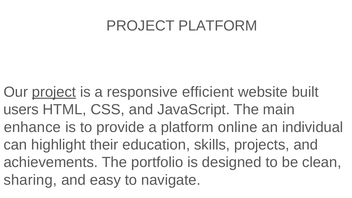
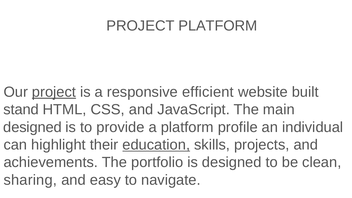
users: users -> stand
enhance at (32, 127): enhance -> designed
online: online -> profile
education underline: none -> present
